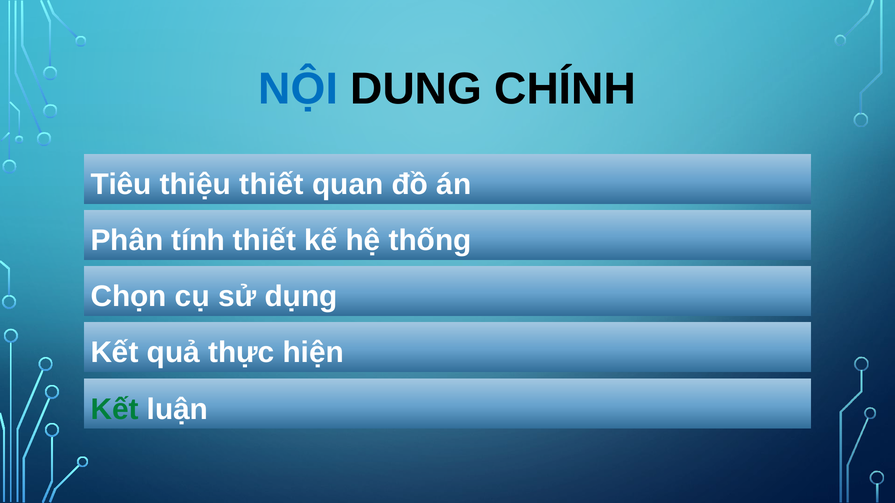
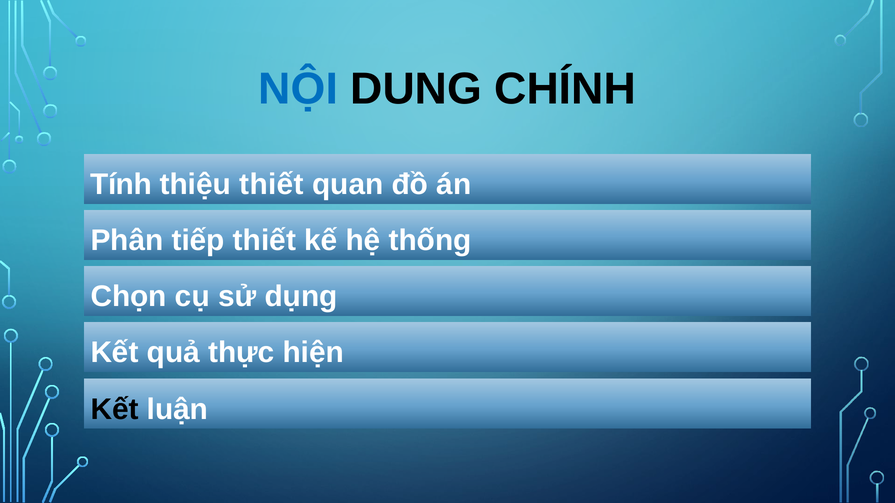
Tiêu: Tiêu -> Tính
tính: tính -> tiếp
Kết at (115, 410) colour: green -> black
